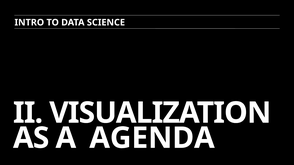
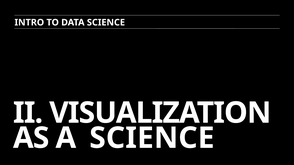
A AGENDA: AGENDA -> SCIENCE
